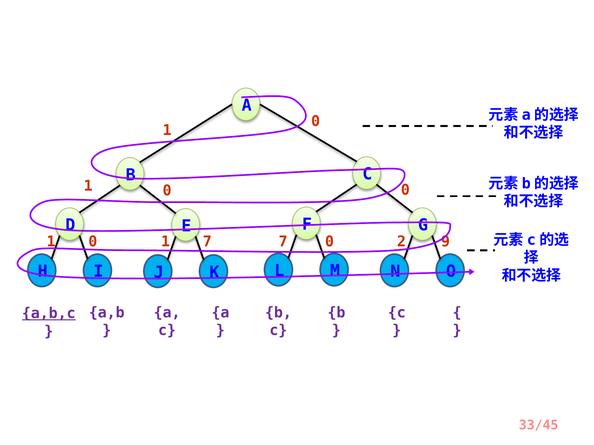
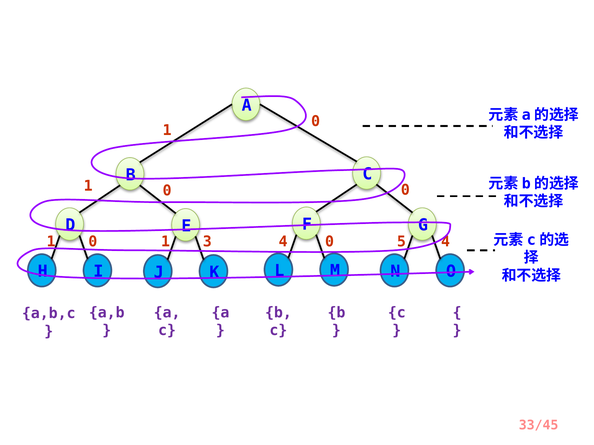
0 7: 7 -> 3
1 7: 7 -> 4
2: 2 -> 5
0 9: 9 -> 4
a,b,c underline: present -> none
